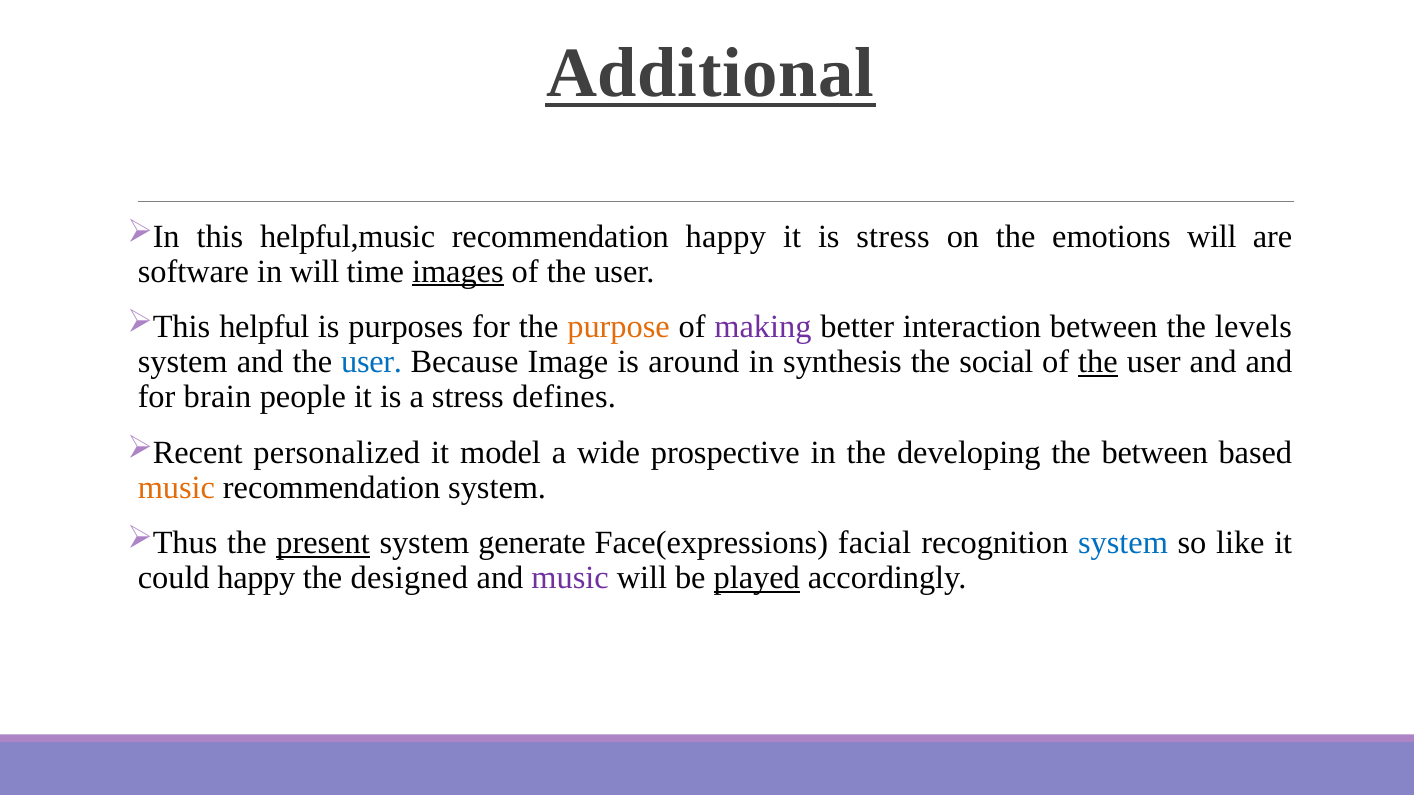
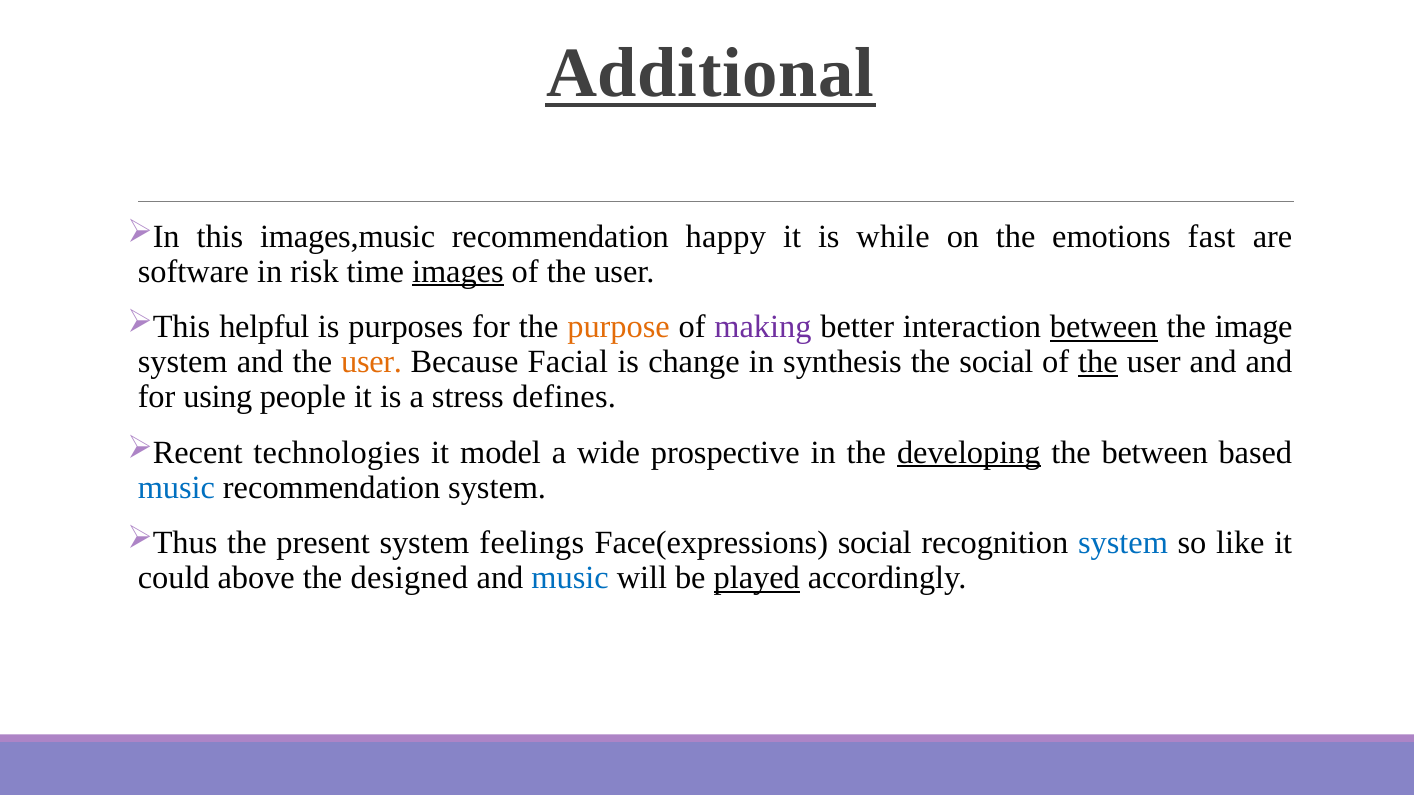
helpful,music: helpful,music -> images,music
is stress: stress -> while
emotions will: will -> fast
in will: will -> risk
between at (1104, 327) underline: none -> present
levels: levels -> image
user at (372, 362) colour: blue -> orange
Image: Image -> Facial
around: around -> change
brain: brain -> using
personalized: personalized -> technologies
developing underline: none -> present
music at (176, 488) colour: orange -> blue
present underline: present -> none
generate: generate -> feelings
Face(expressions facial: facial -> social
could happy: happy -> above
music at (570, 578) colour: purple -> blue
